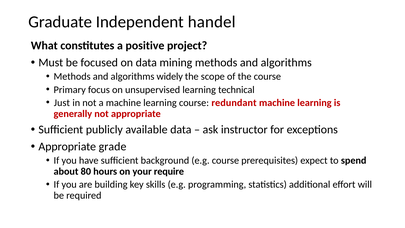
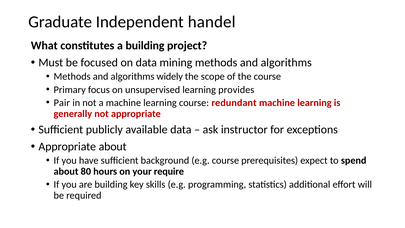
a positive: positive -> building
technical: technical -> provides
Just: Just -> Pair
Appropriate grade: grade -> about
